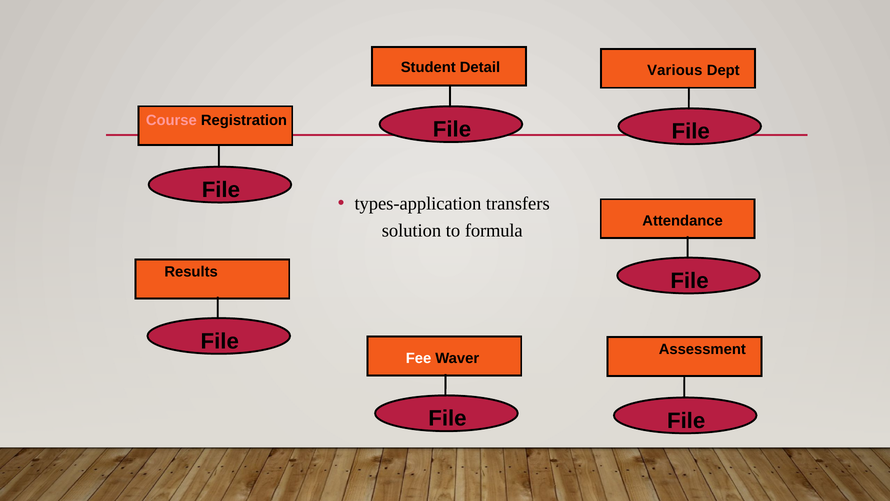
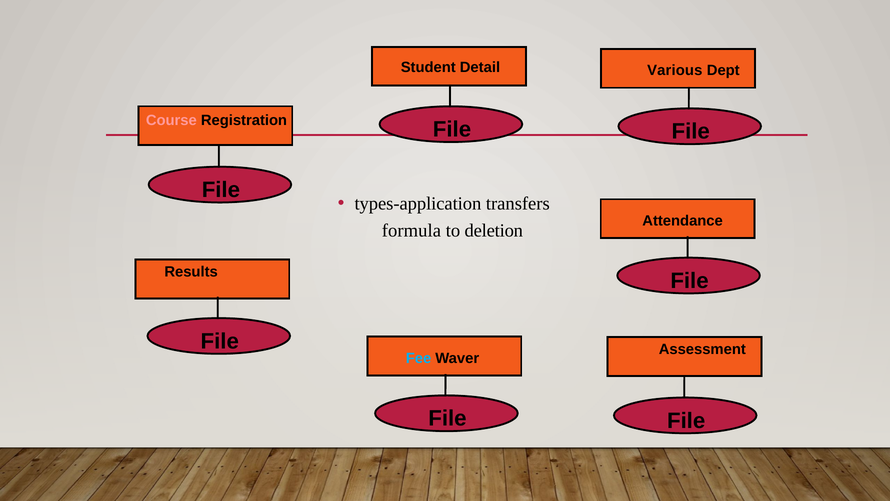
solution: solution -> formula
formula: formula -> deletion
Fee colour: white -> light blue
